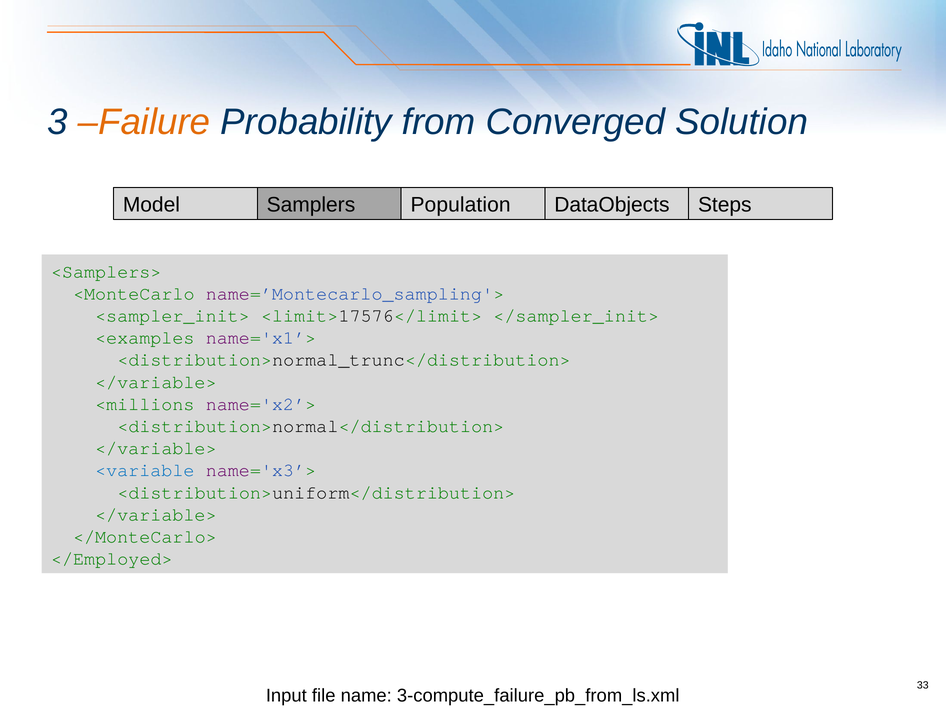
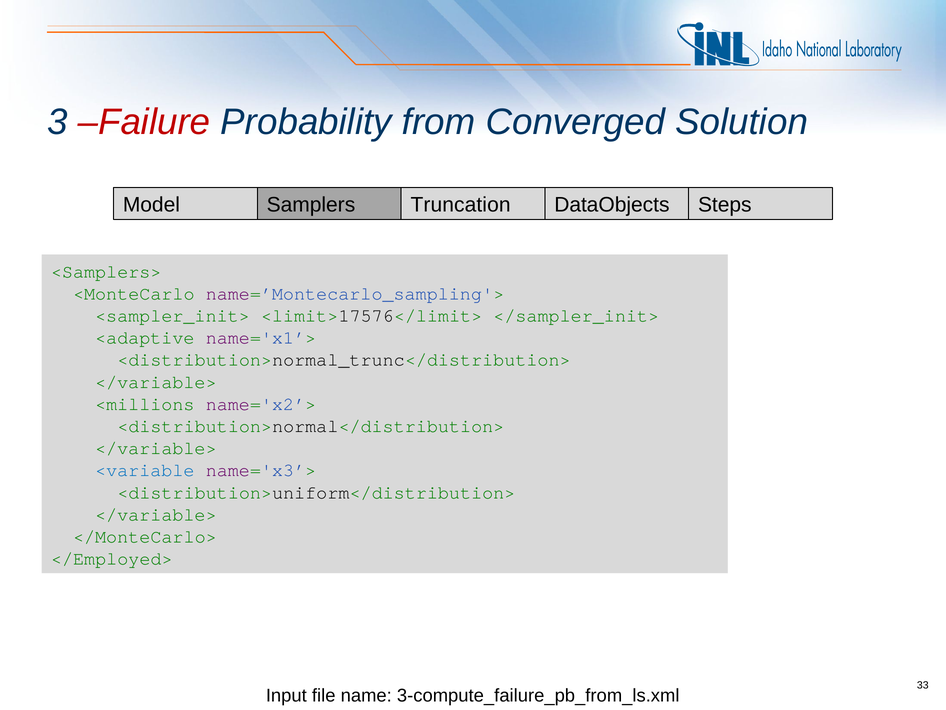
Failure colour: orange -> red
Population: Population -> Truncation
<examples: <examples -> <adaptive
